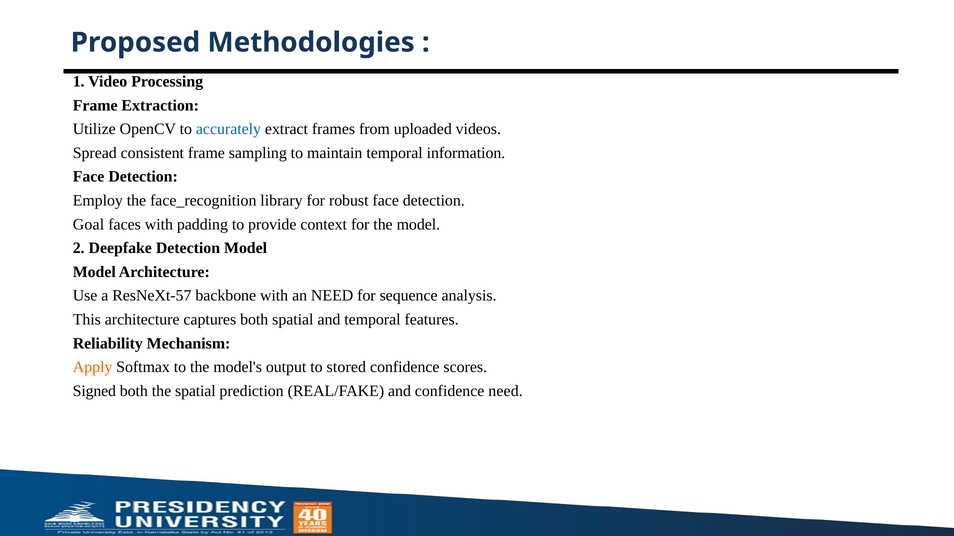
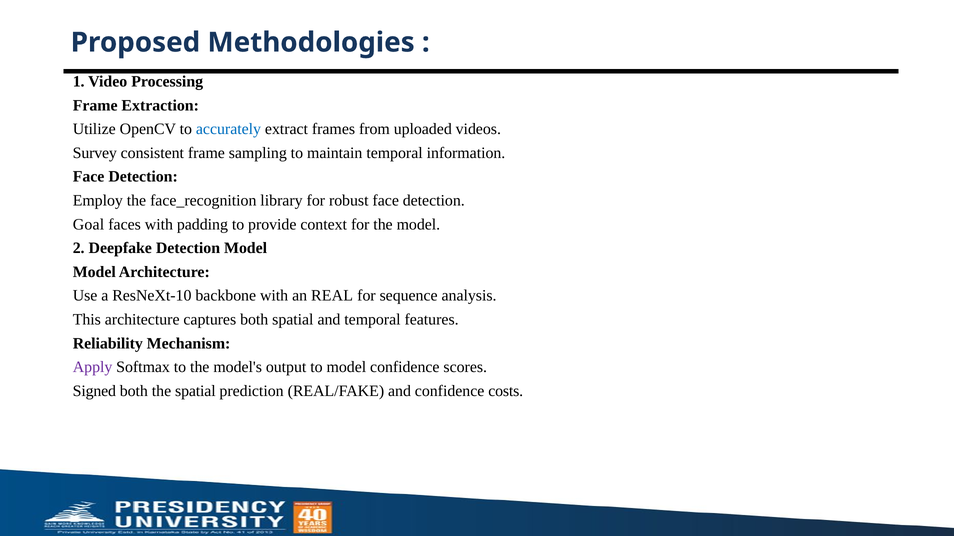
Spread: Spread -> Survey
ResNeXt-57: ResNeXt-57 -> ResNeXt-10
an NEED: NEED -> REAL
Apply colour: orange -> purple
to stored: stored -> model
confidence need: need -> costs
